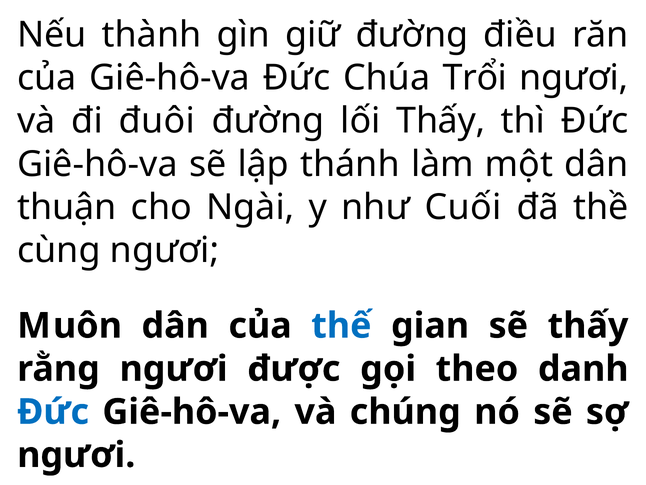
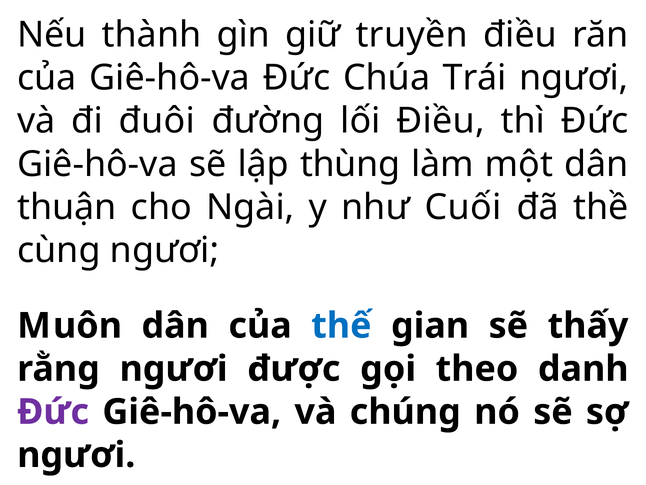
giữ đường: đường -> truyền
Trổi: Trổi -> Trái
lối Thấy: Thấy -> Điều
thánh: thánh -> thùng
Đức at (53, 412) colour: blue -> purple
